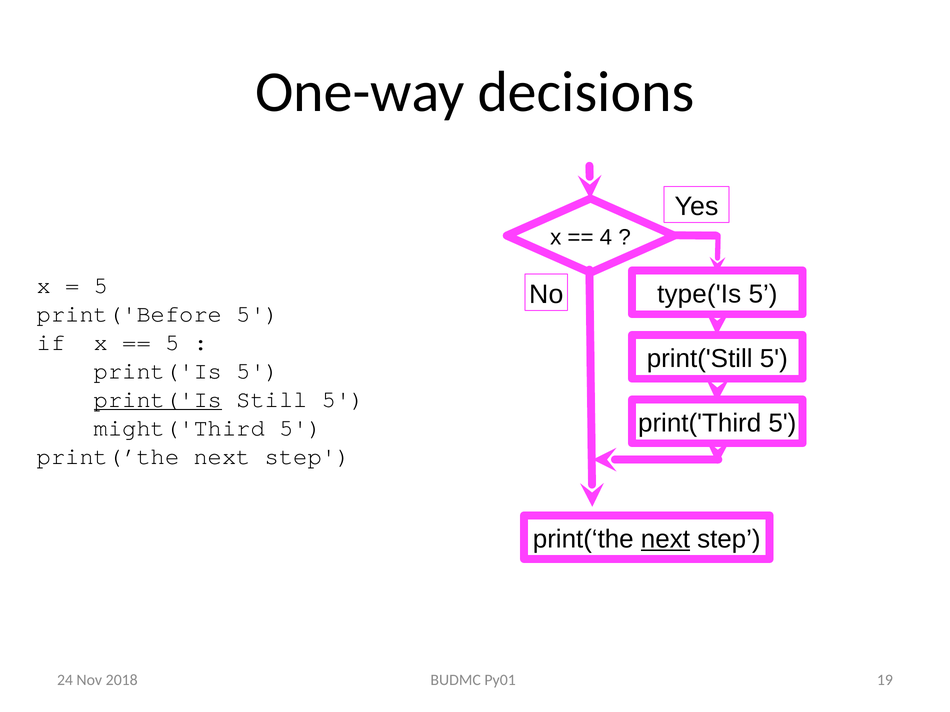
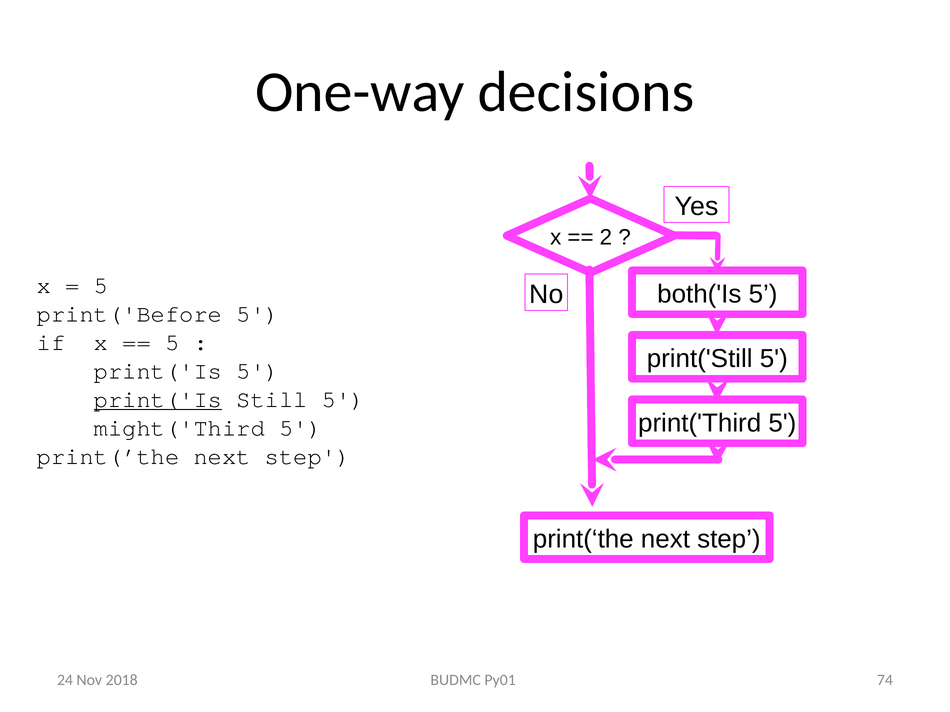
4: 4 -> 2
type('Is: type('Is -> both('Is
next at (665, 539) underline: present -> none
19: 19 -> 74
